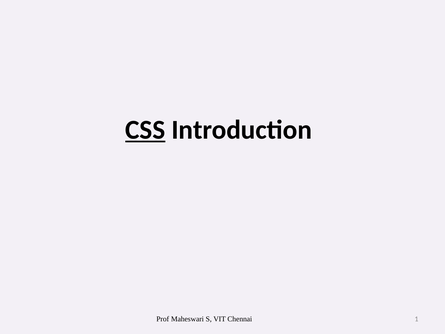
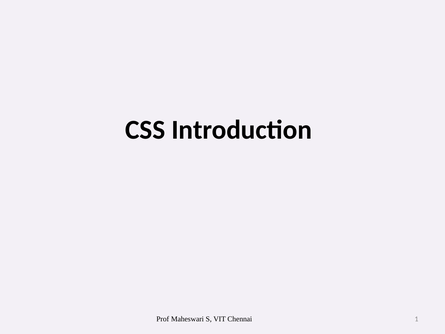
CSS underline: present -> none
